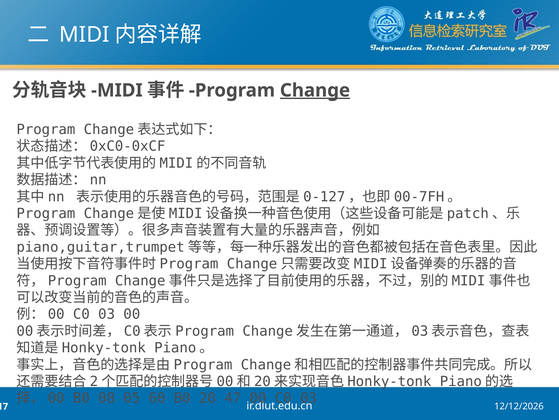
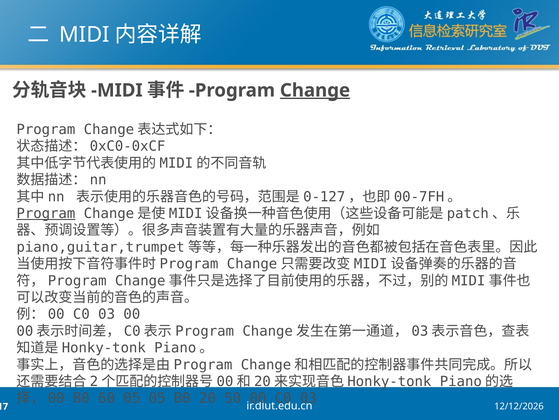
Program at (46, 213) underline: none -> present
08: 08 -> 60
05 60: 60 -> 05
47: 47 -> 50
